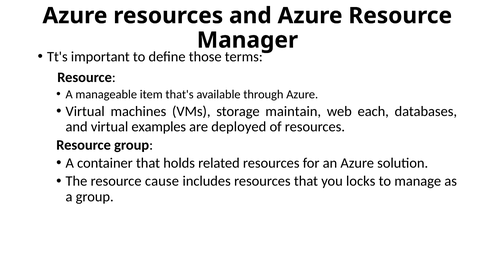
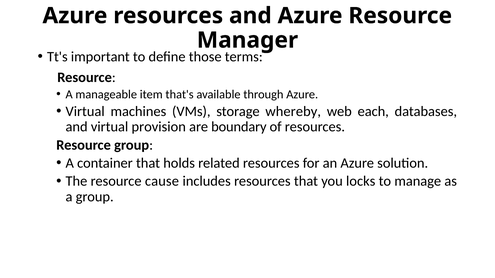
maintain: maintain -> whereby
examples: examples -> provision
deployed: deployed -> boundary
